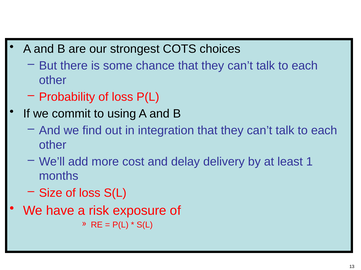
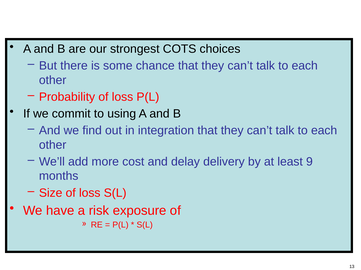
1: 1 -> 9
